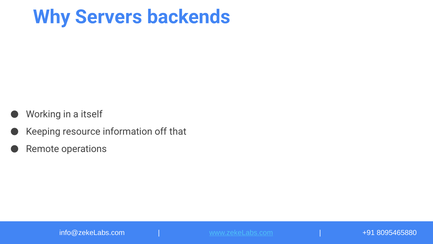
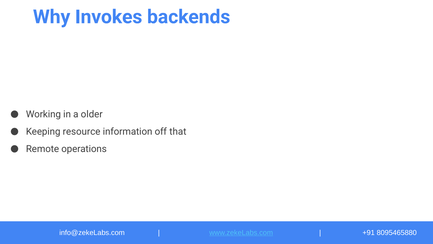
Servers: Servers -> Invokes
itself: itself -> older
